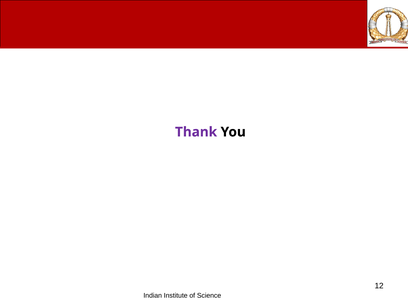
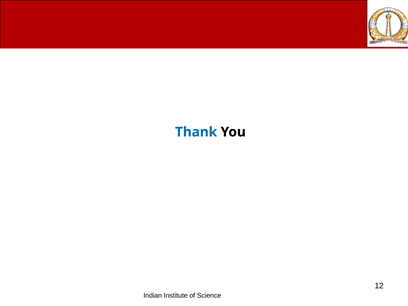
Thank colour: purple -> blue
